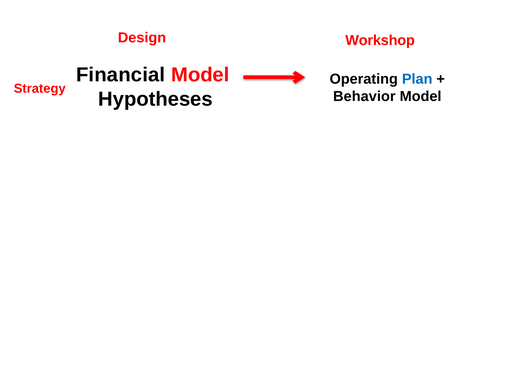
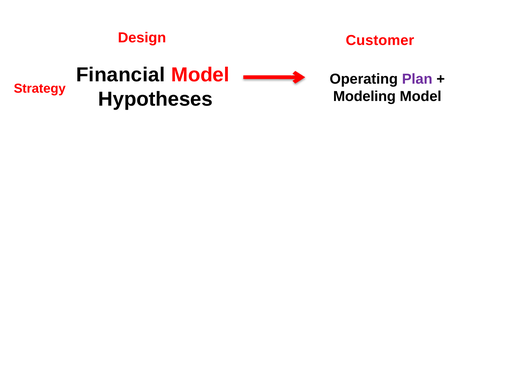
Workshop: Workshop -> Customer
Plan colour: blue -> purple
Behavior: Behavior -> Modeling
